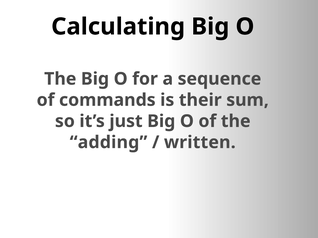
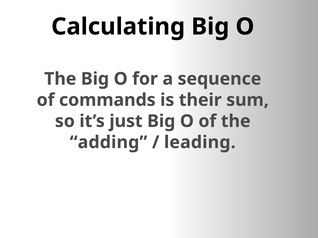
written: written -> leading
